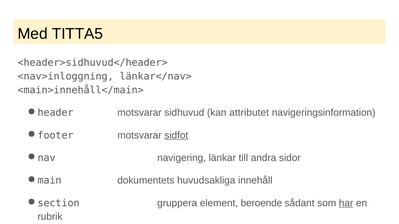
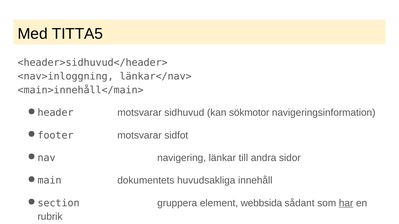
attributet: attributet -> sökmotor
sidfot underline: present -> none
beroende: beroende -> webbsida
